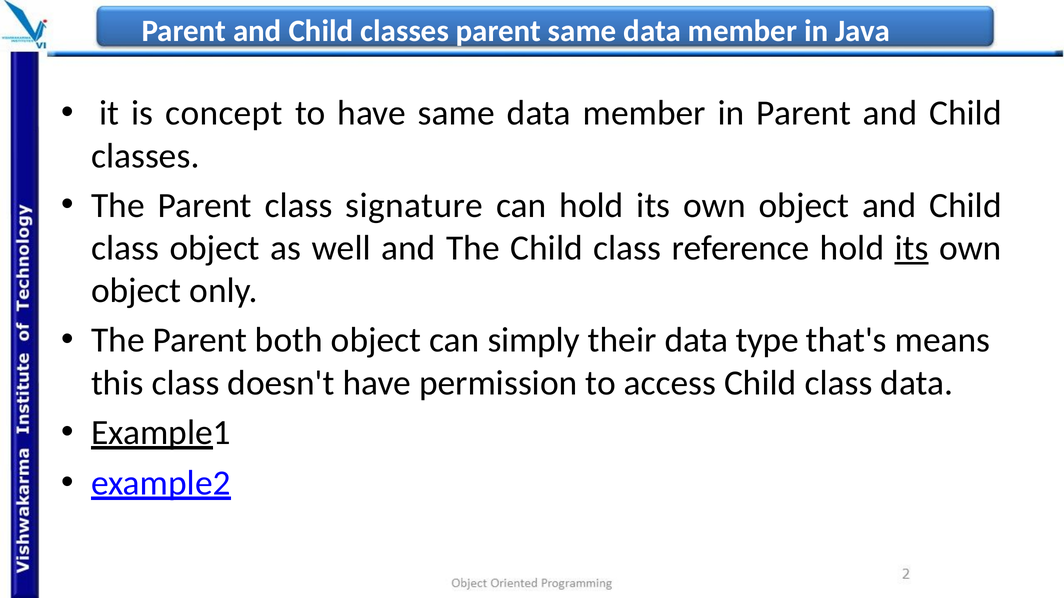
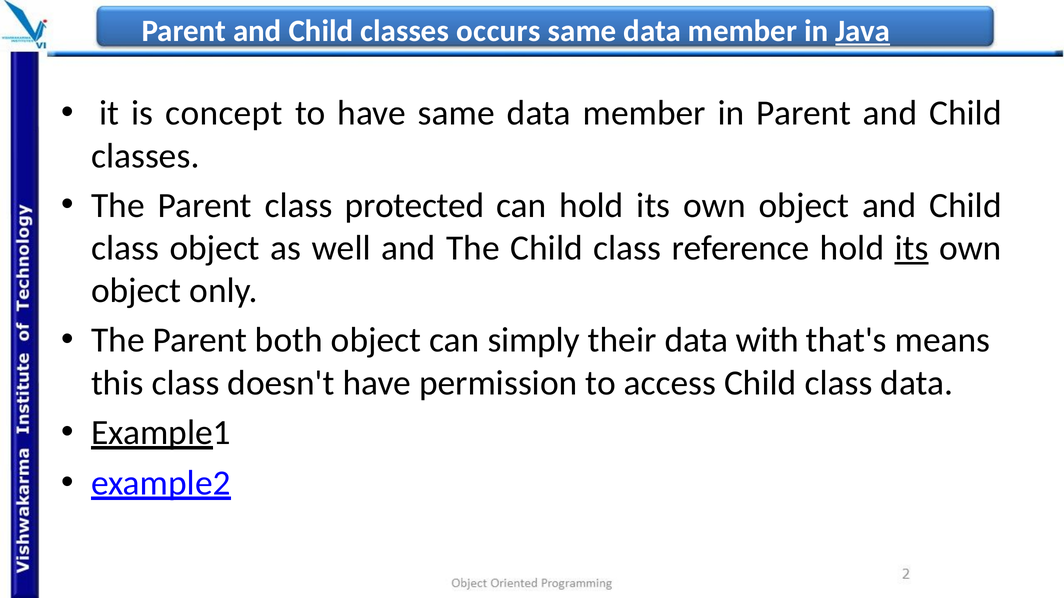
classes parent: parent -> occurs
Java underline: none -> present
signature: signature -> protected
type: type -> with
